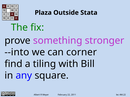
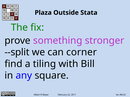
--into: --into -> --split
